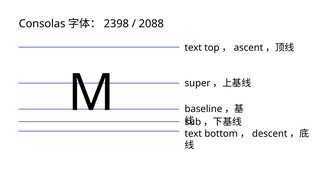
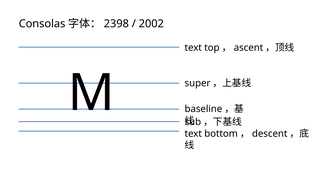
2088: 2088 -> 2002
